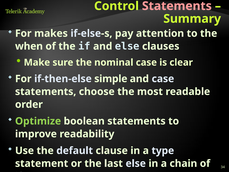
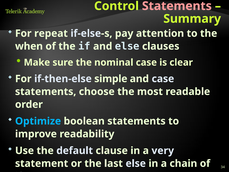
makes: makes -> repeat
Optimize colour: light green -> light blue
type: type -> very
